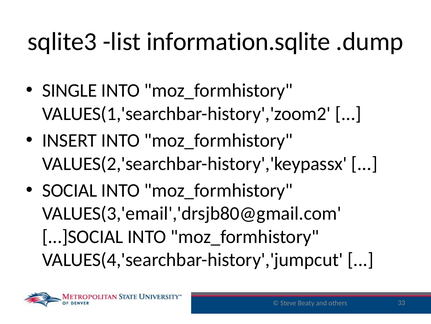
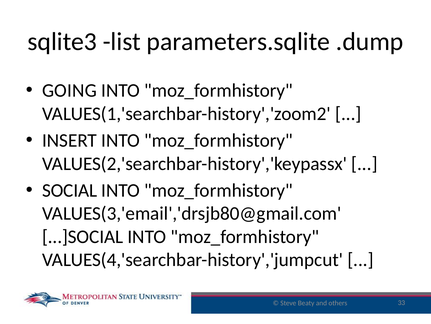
information.sqlite: information.sqlite -> parameters.sqlite
SINGLE: SINGLE -> GOING
